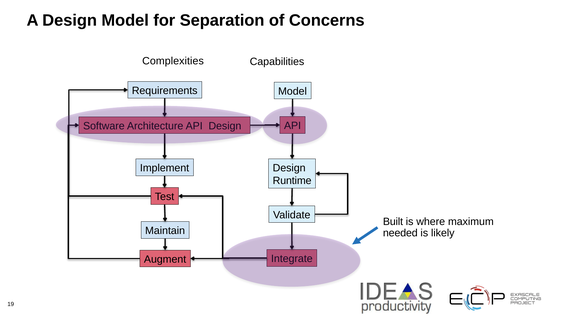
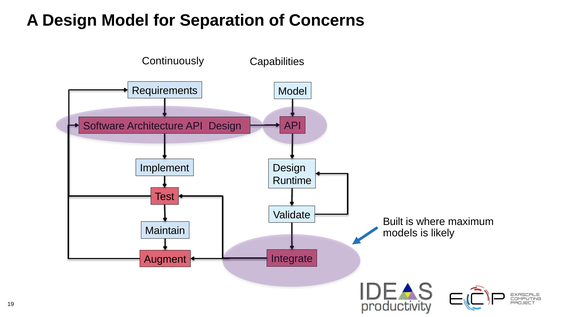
Complexities: Complexities -> Continuously
needed: needed -> models
